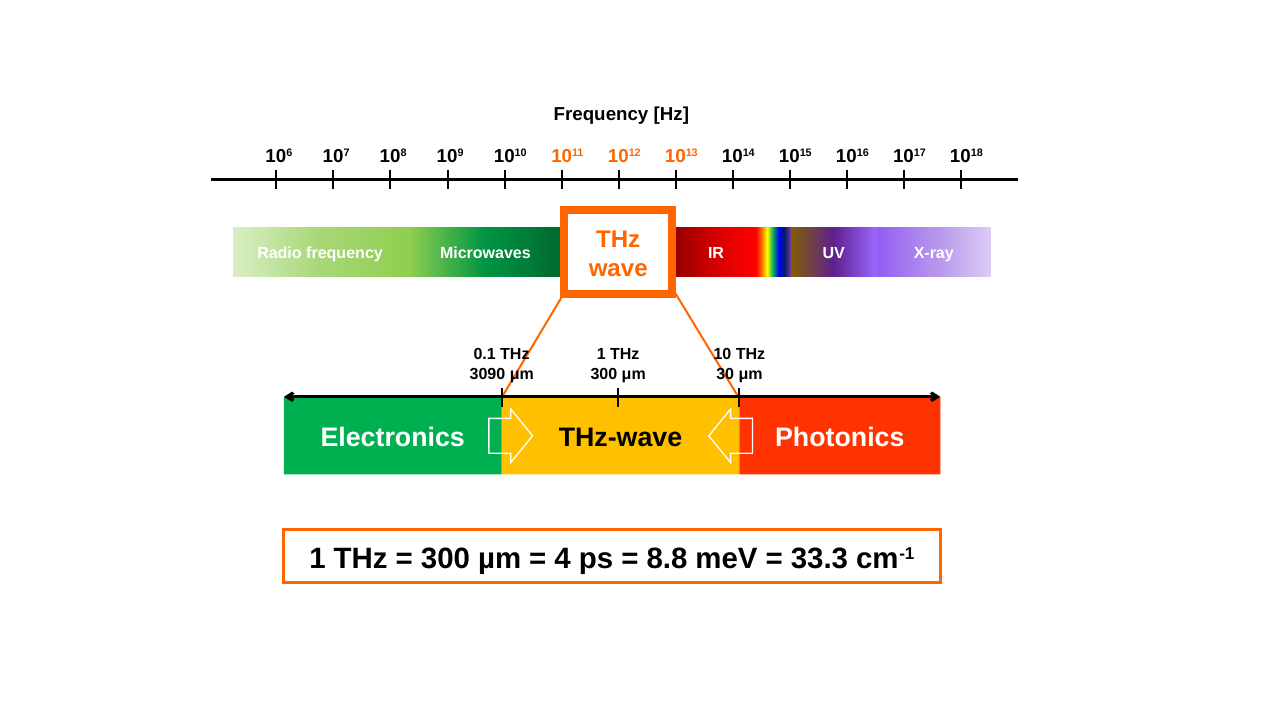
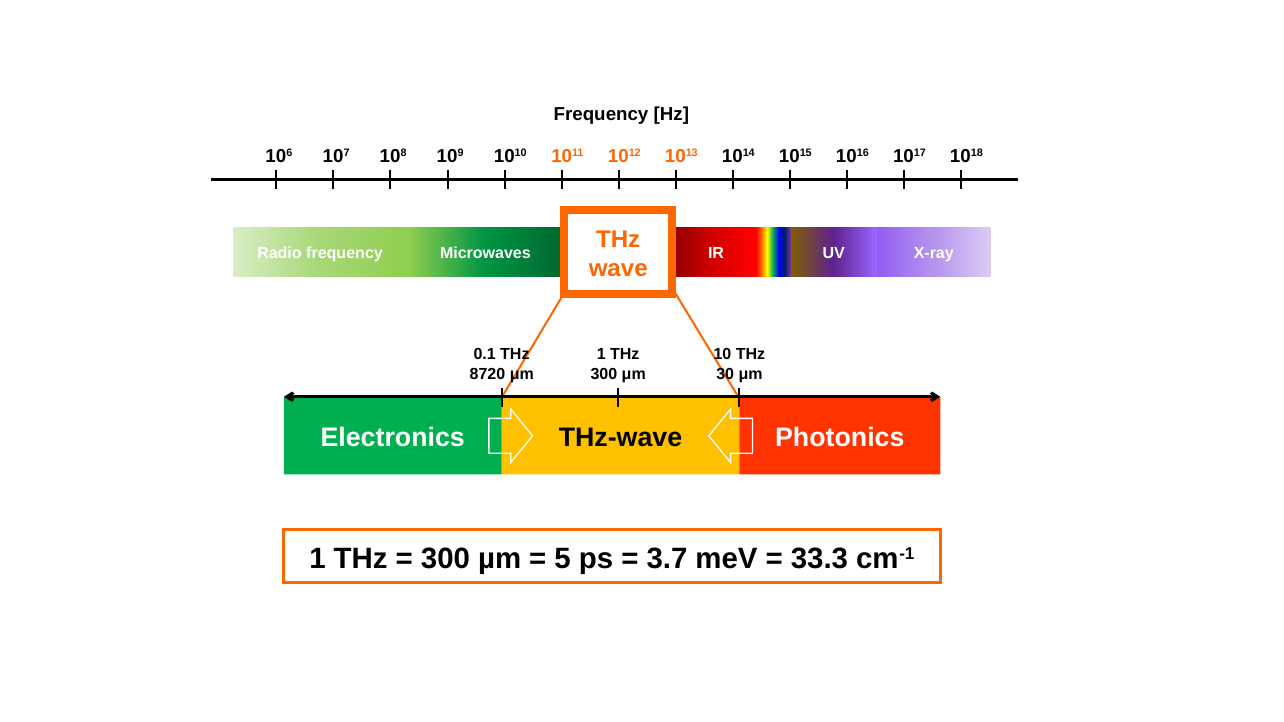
3090: 3090 -> 8720
4: 4 -> 5
8.8: 8.8 -> 3.7
